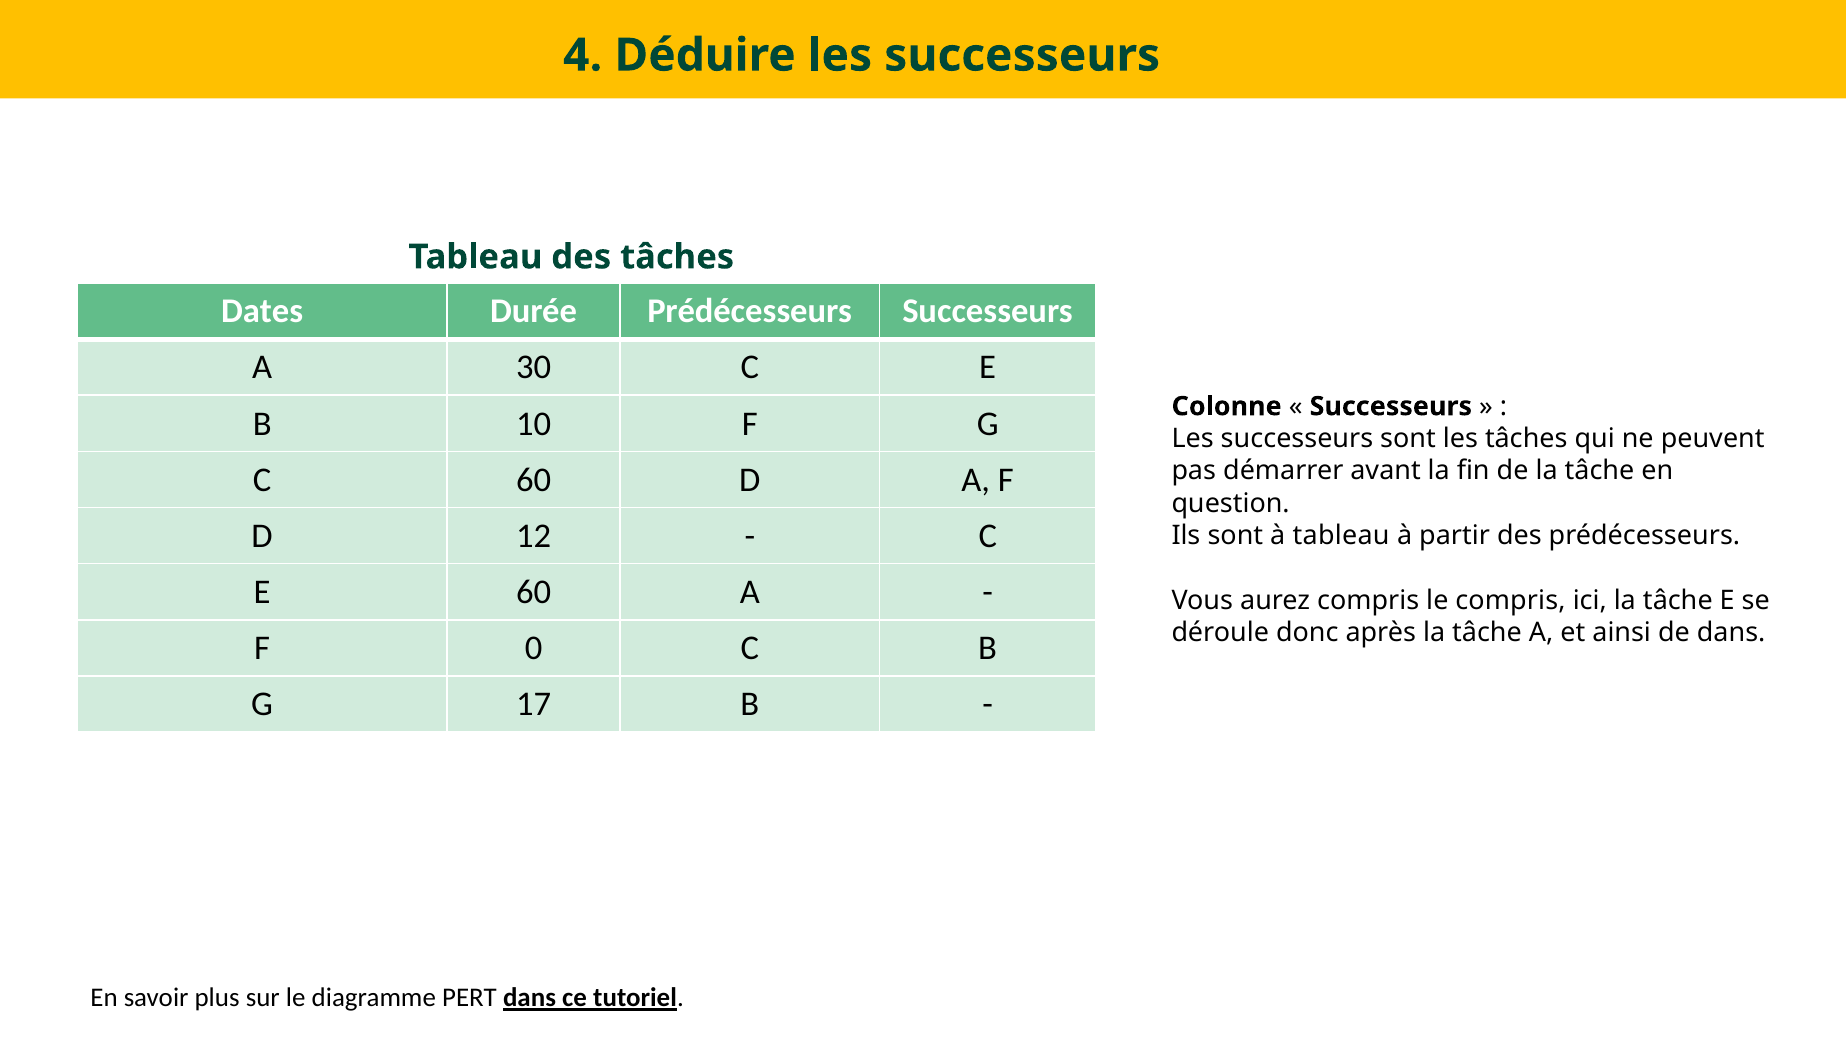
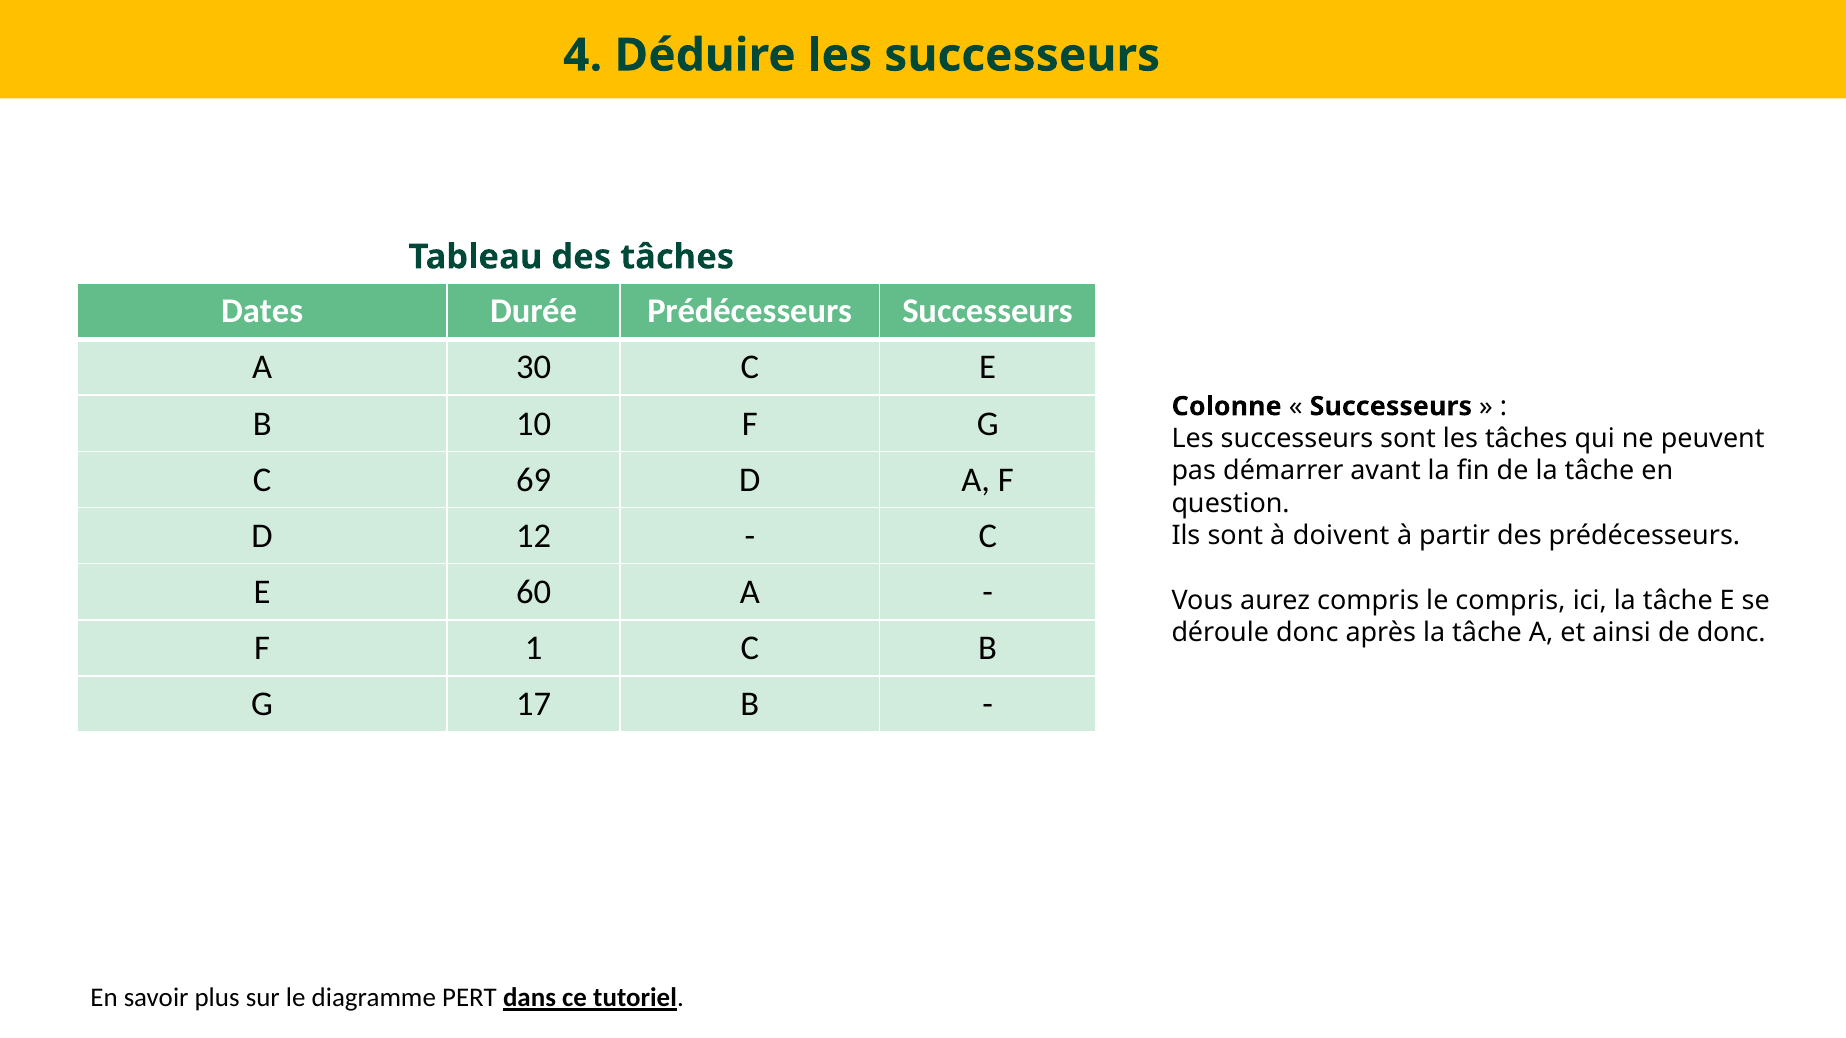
C 60: 60 -> 69
à tableau: tableau -> doivent
de dans: dans -> donc
0: 0 -> 1
